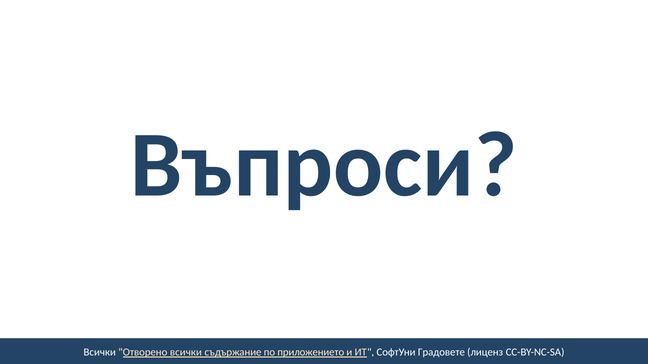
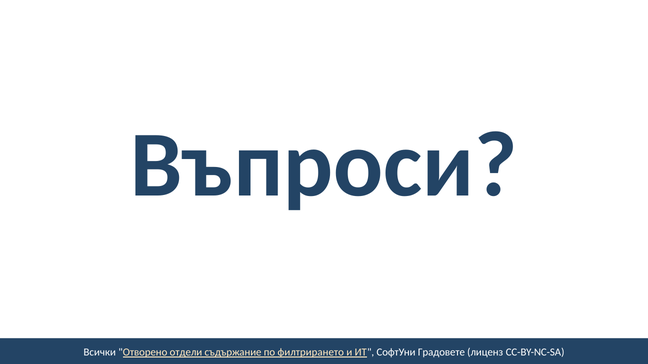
Отворено всички: всички -> отдели
приложението: приложението -> филтрирането
